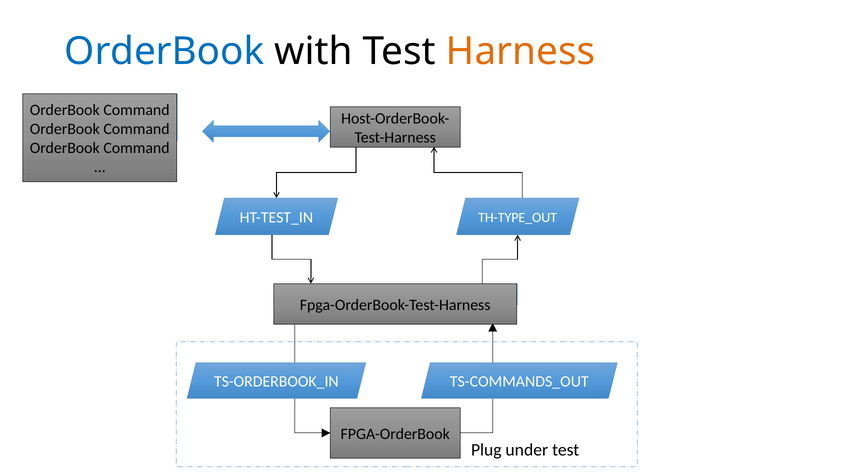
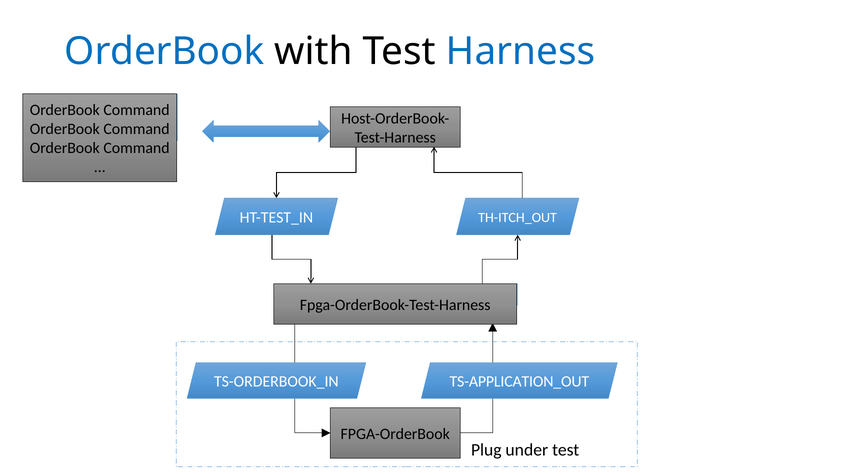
Harness colour: orange -> blue
TH-TYPE_OUT: TH-TYPE_OUT -> TH-ITCH_OUT
TS-COMMANDS_OUT: TS-COMMANDS_OUT -> TS-APPLICATION_OUT
